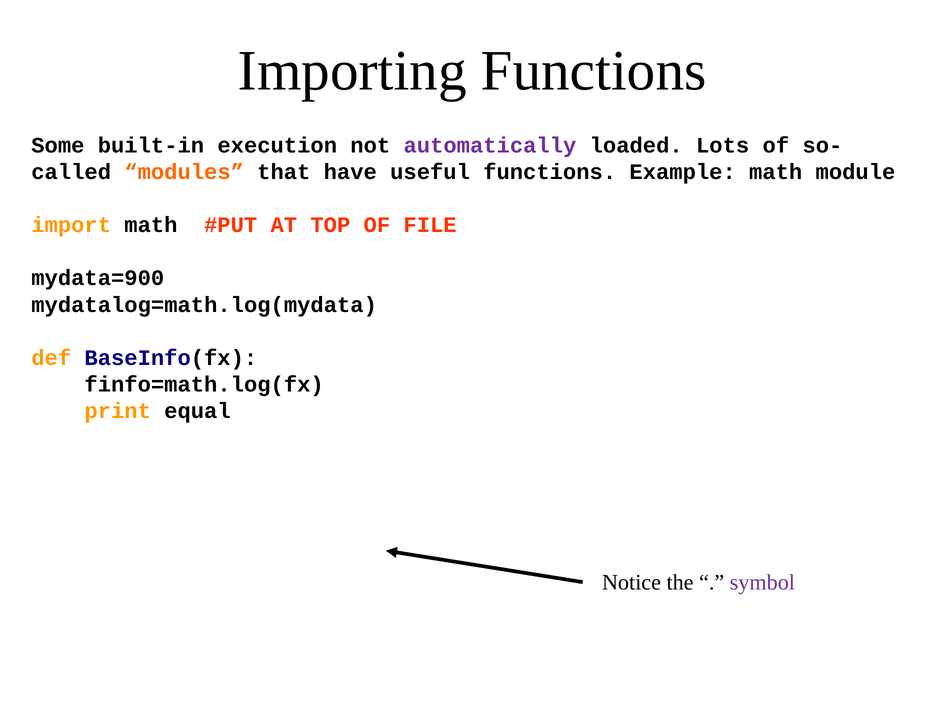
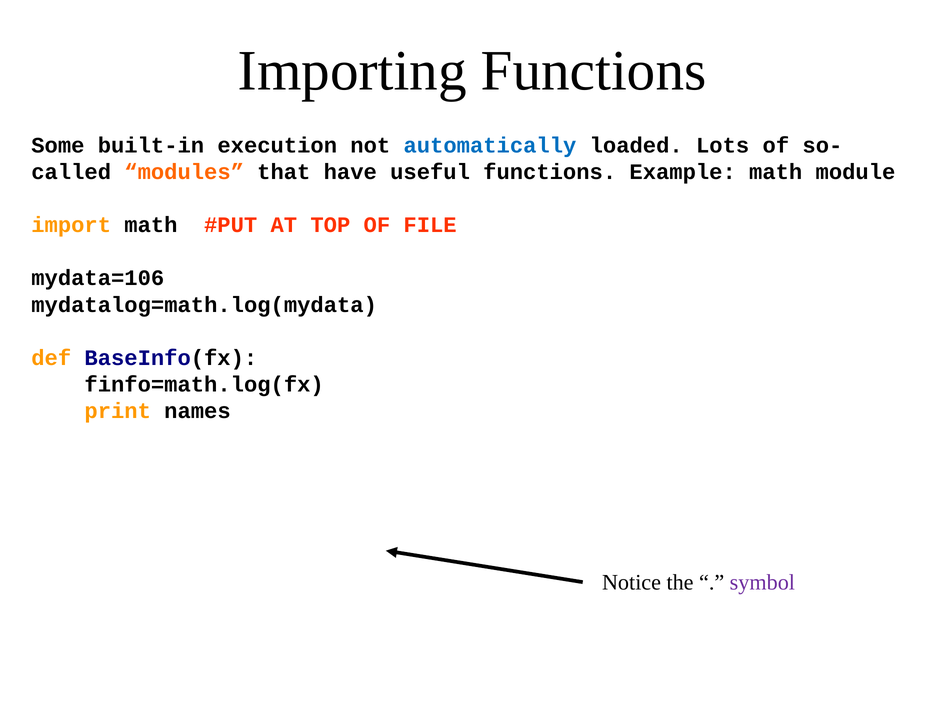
automatically colour: purple -> blue
mydata=900: mydata=900 -> mydata=106
equal: equal -> names
